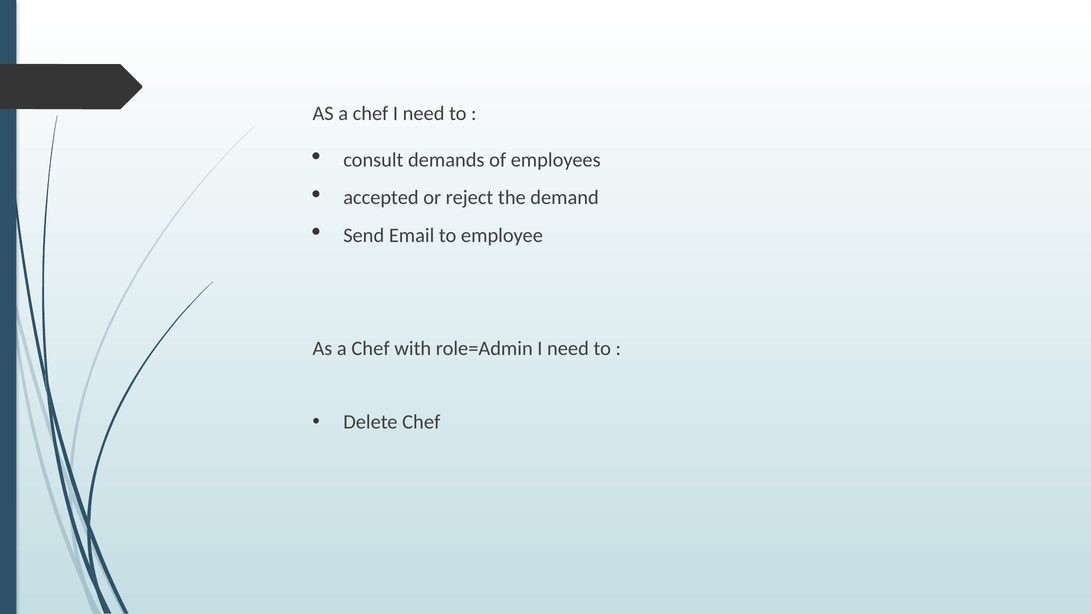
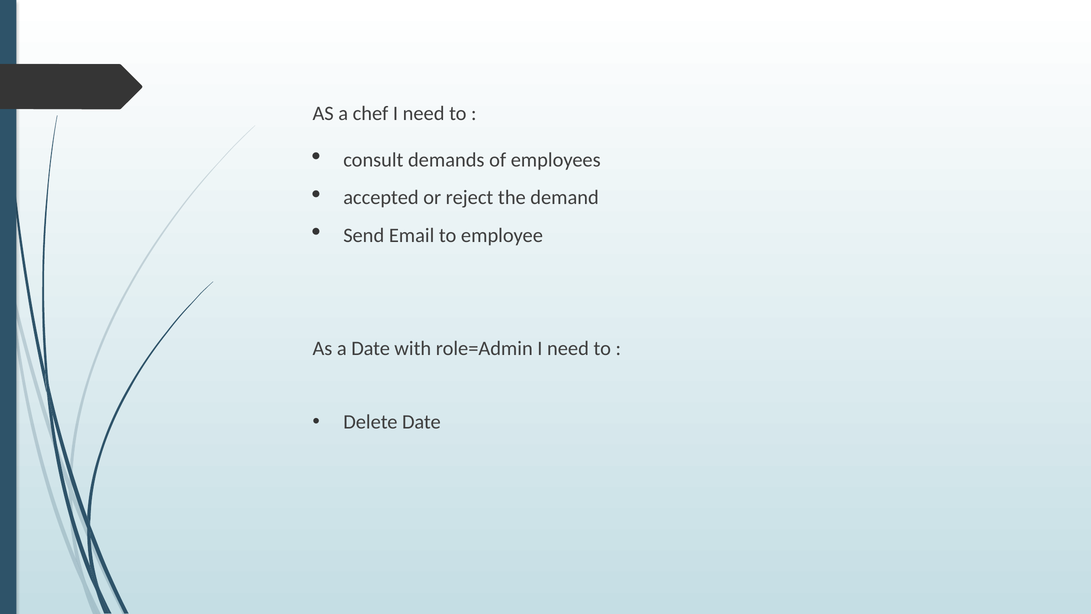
Chef at (371, 348): Chef -> Date
Delete Chef: Chef -> Date
